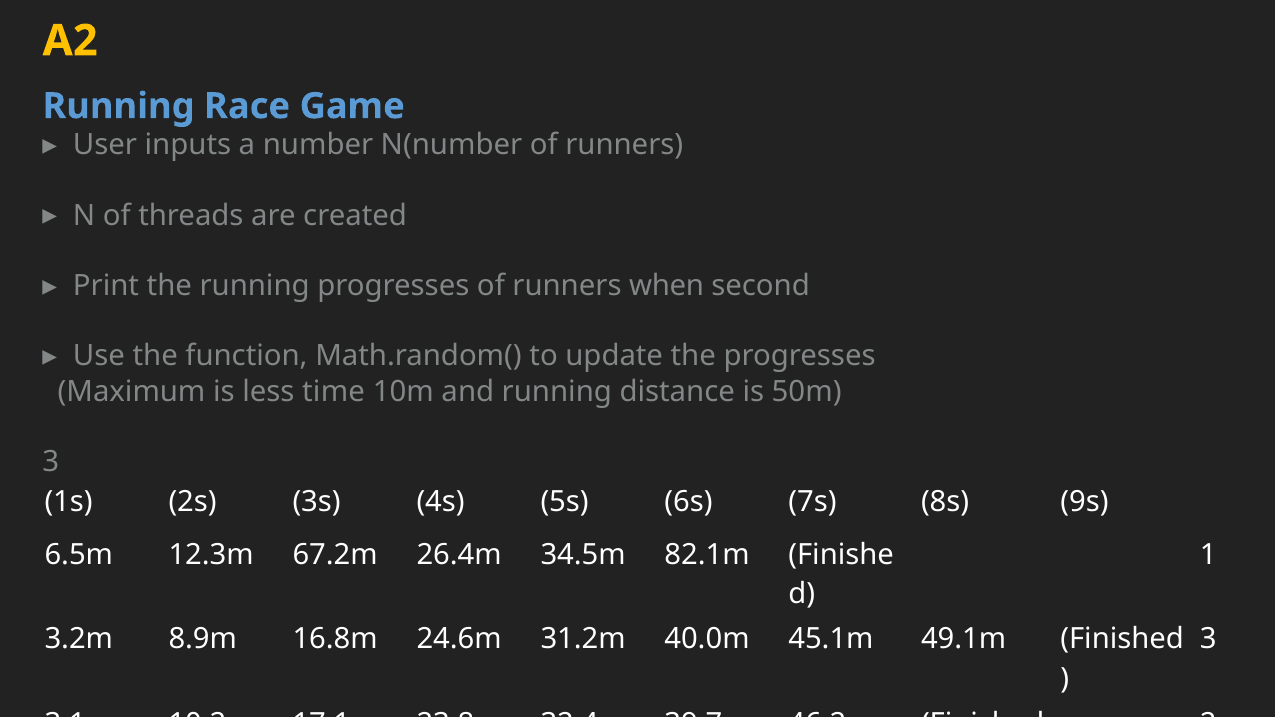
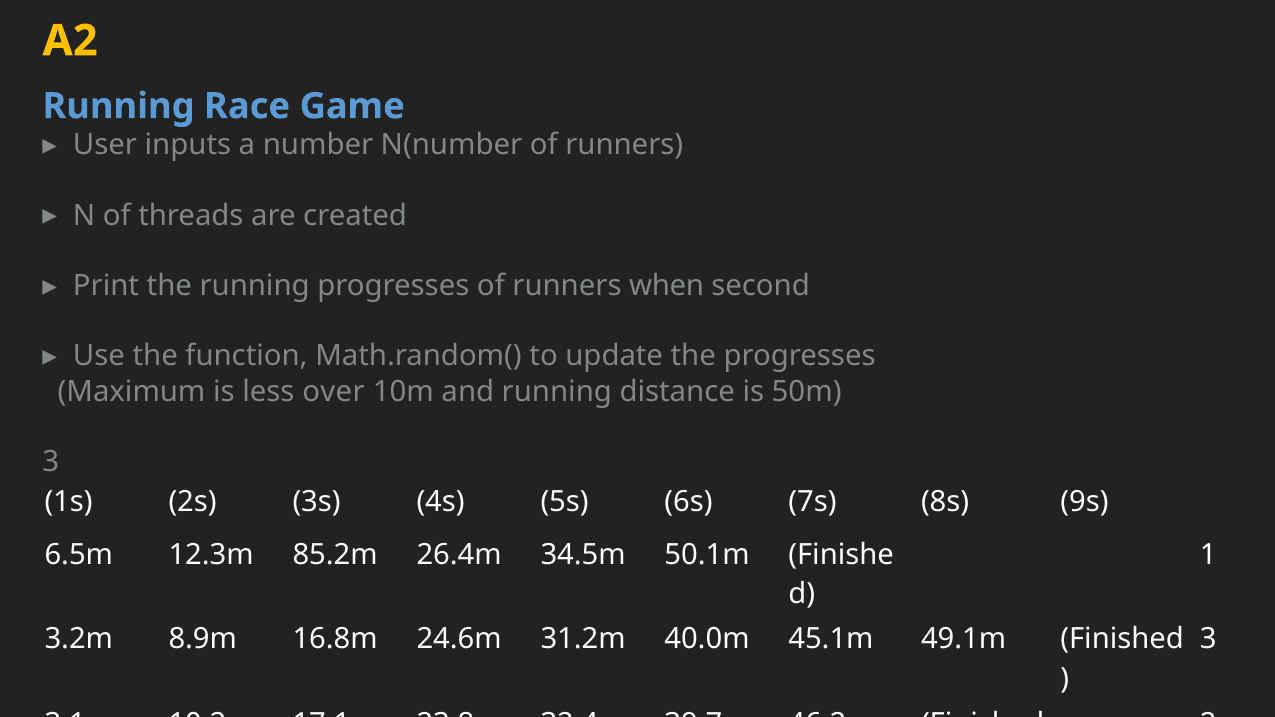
time: time -> over
67.2m: 67.2m -> 85.2m
82.1m: 82.1m -> 50.1m
